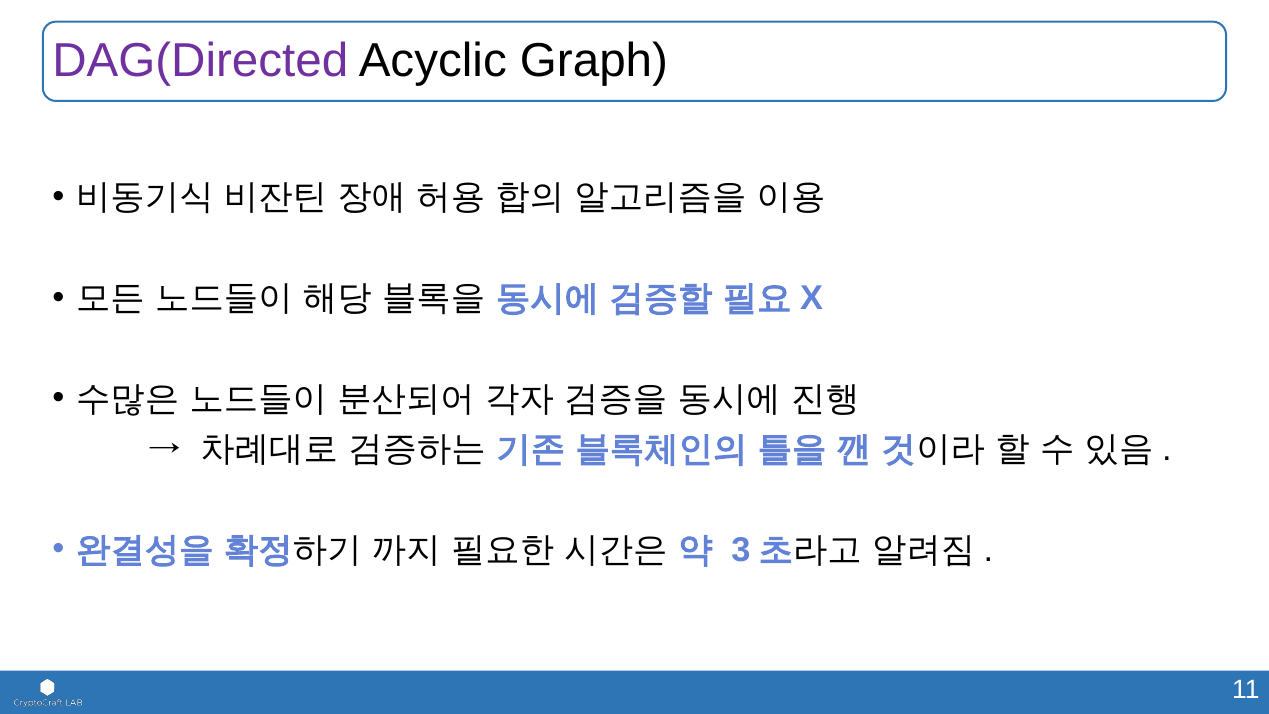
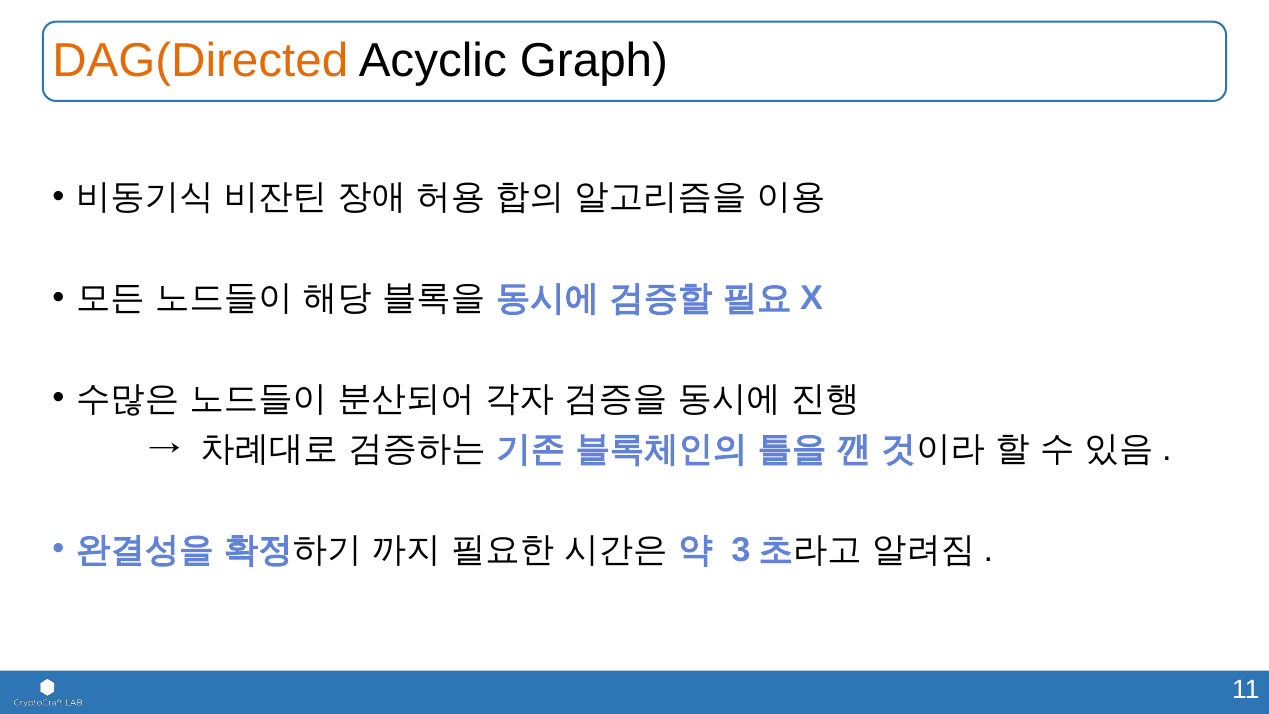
DAG(Directed colour: purple -> orange
